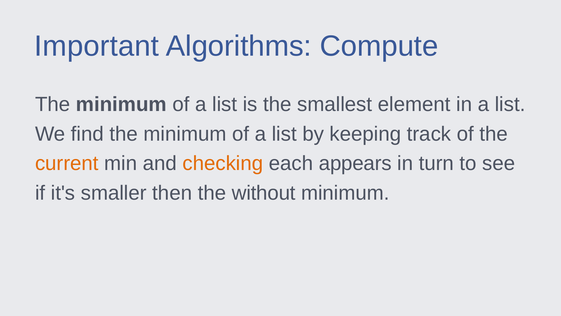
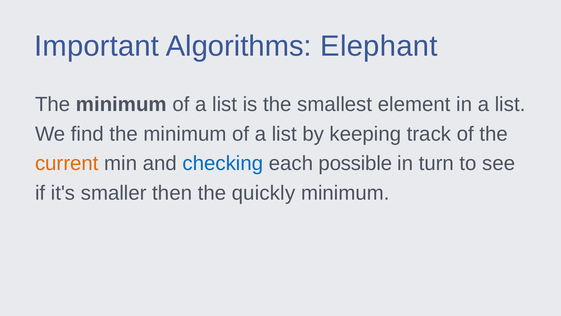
Compute: Compute -> Elephant
checking colour: orange -> blue
appears: appears -> possible
without: without -> quickly
